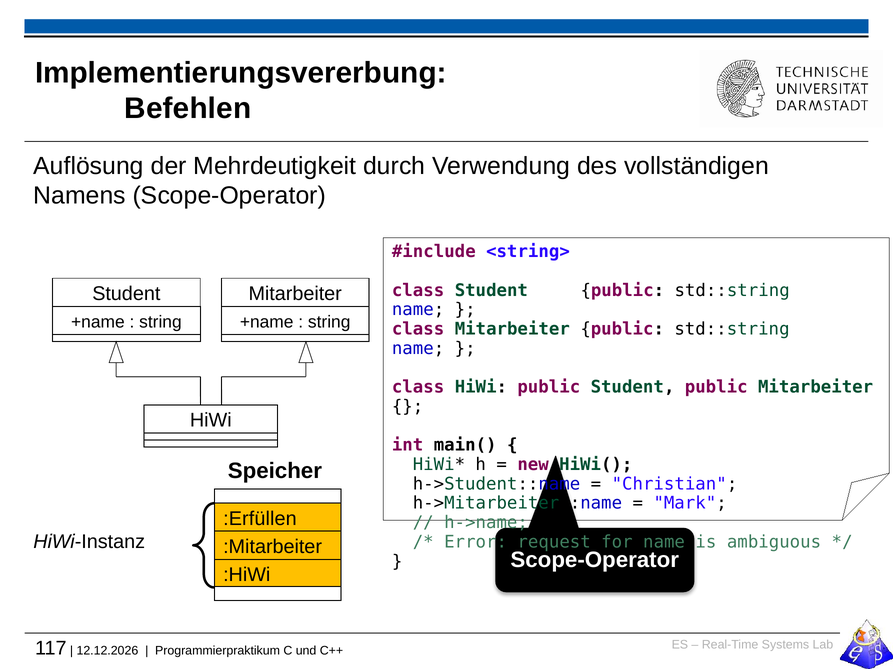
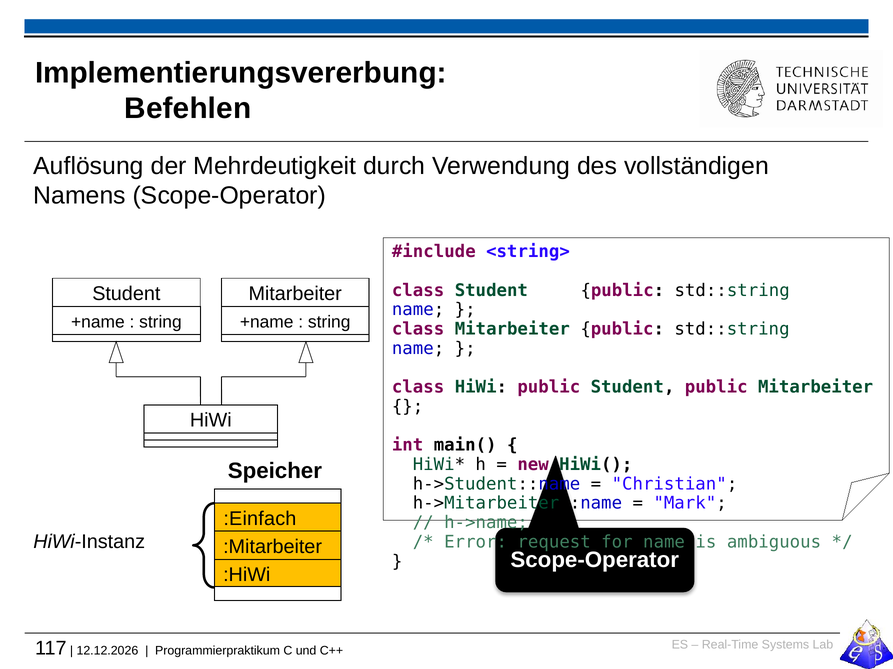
:Erfüllen: :Erfüllen -> :Einfach
